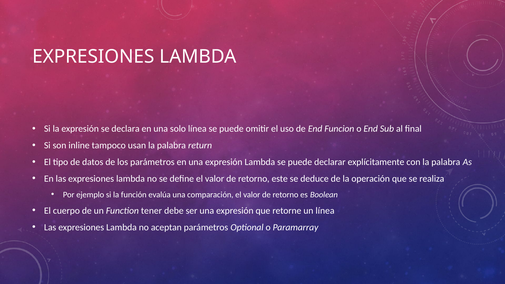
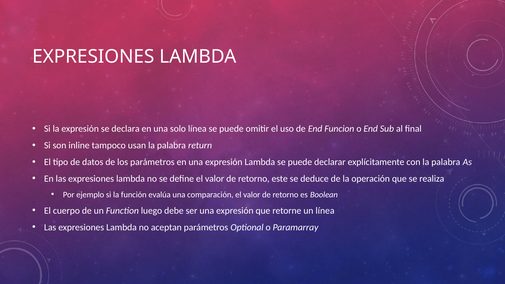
tener: tener -> luego
